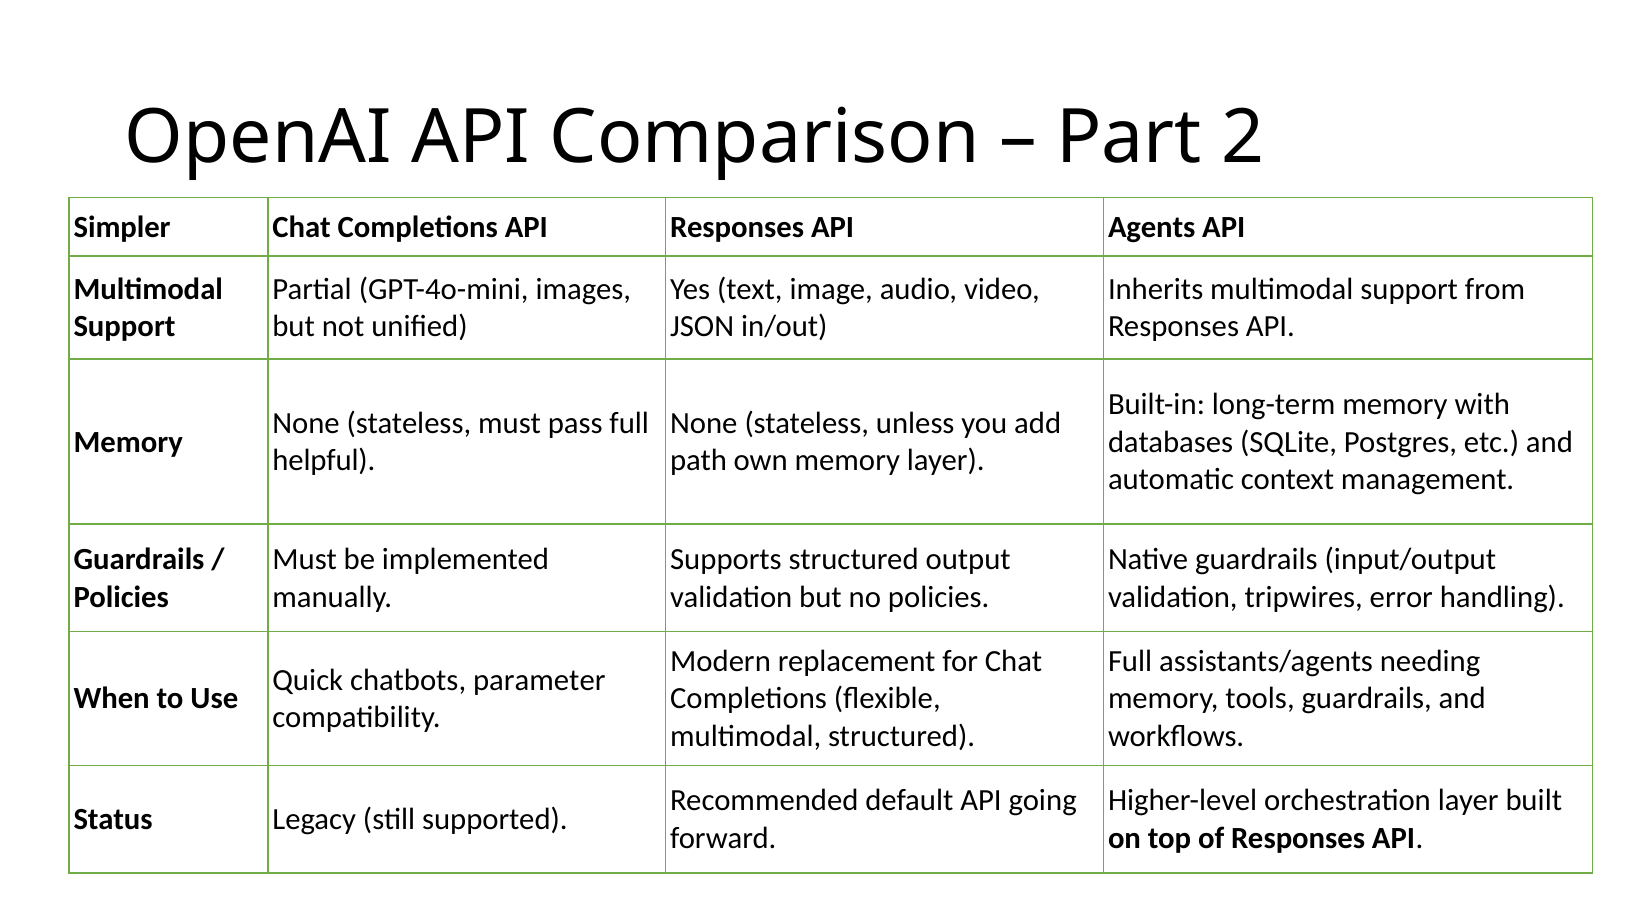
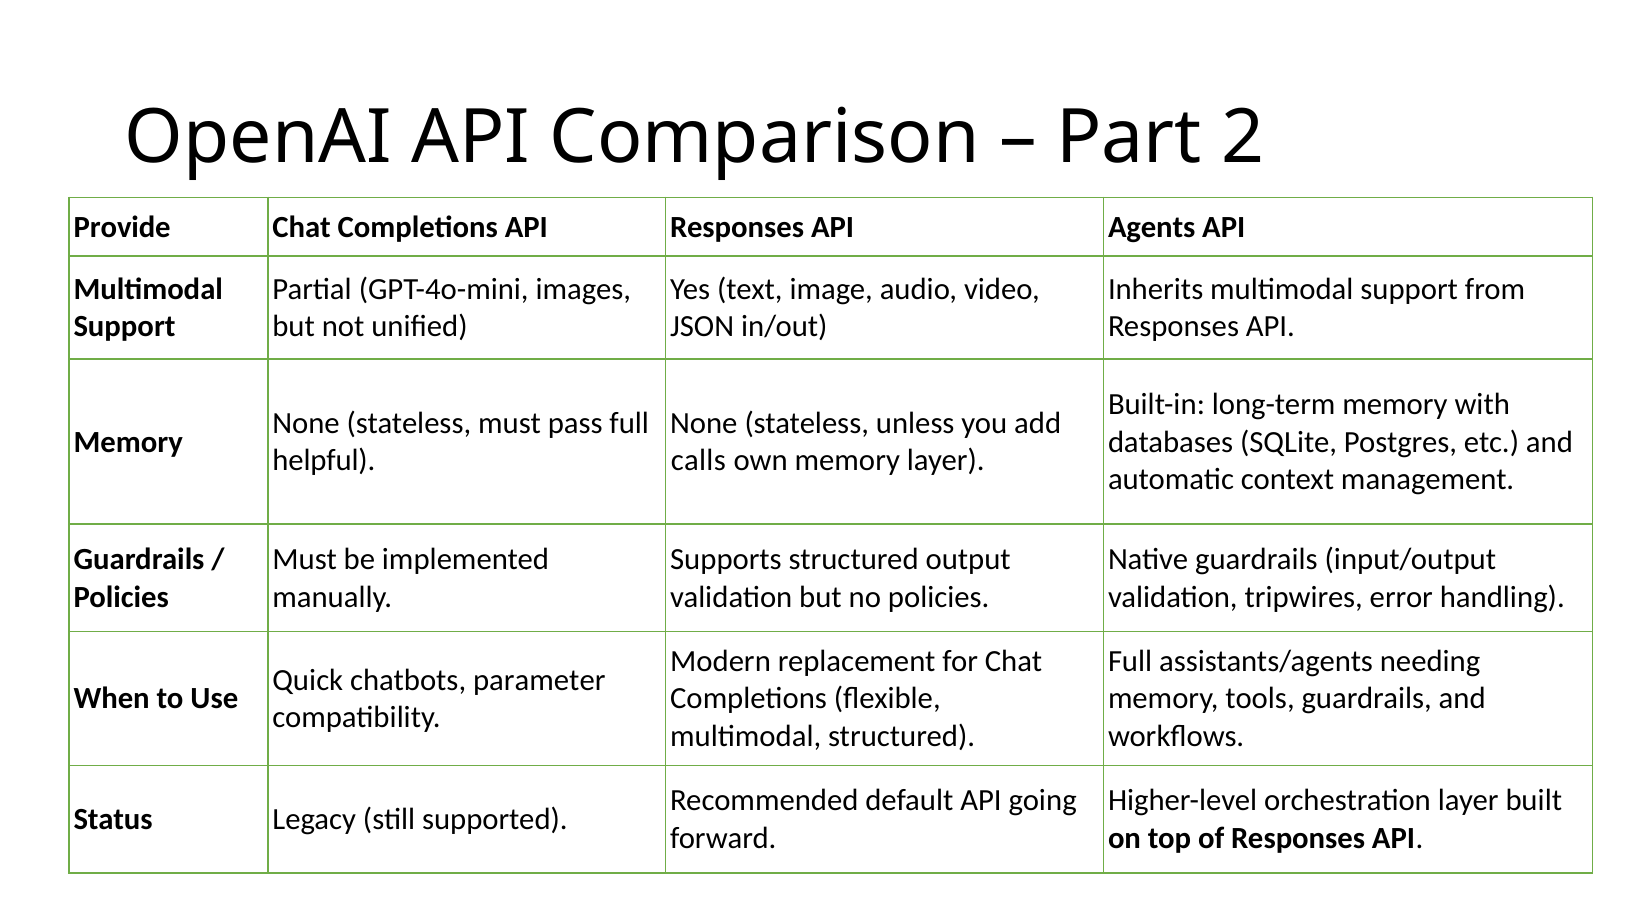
Simpler: Simpler -> Provide
path: path -> calls
